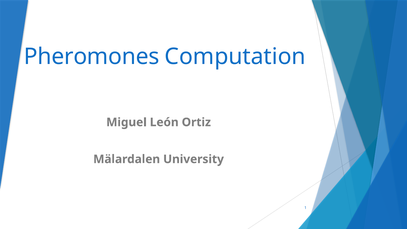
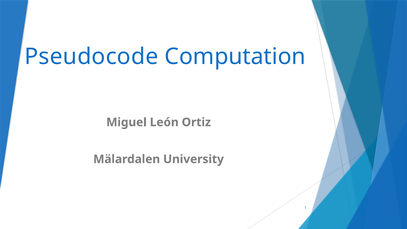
Pheromones: Pheromones -> Pseudocode
